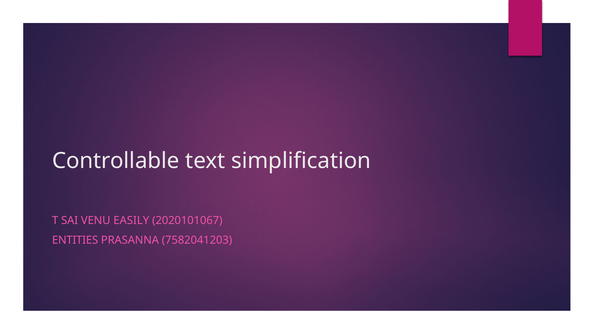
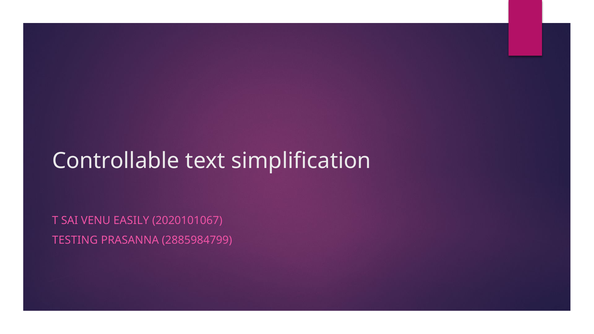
ENTITIES: ENTITIES -> TESTING
7582041203: 7582041203 -> 2885984799
